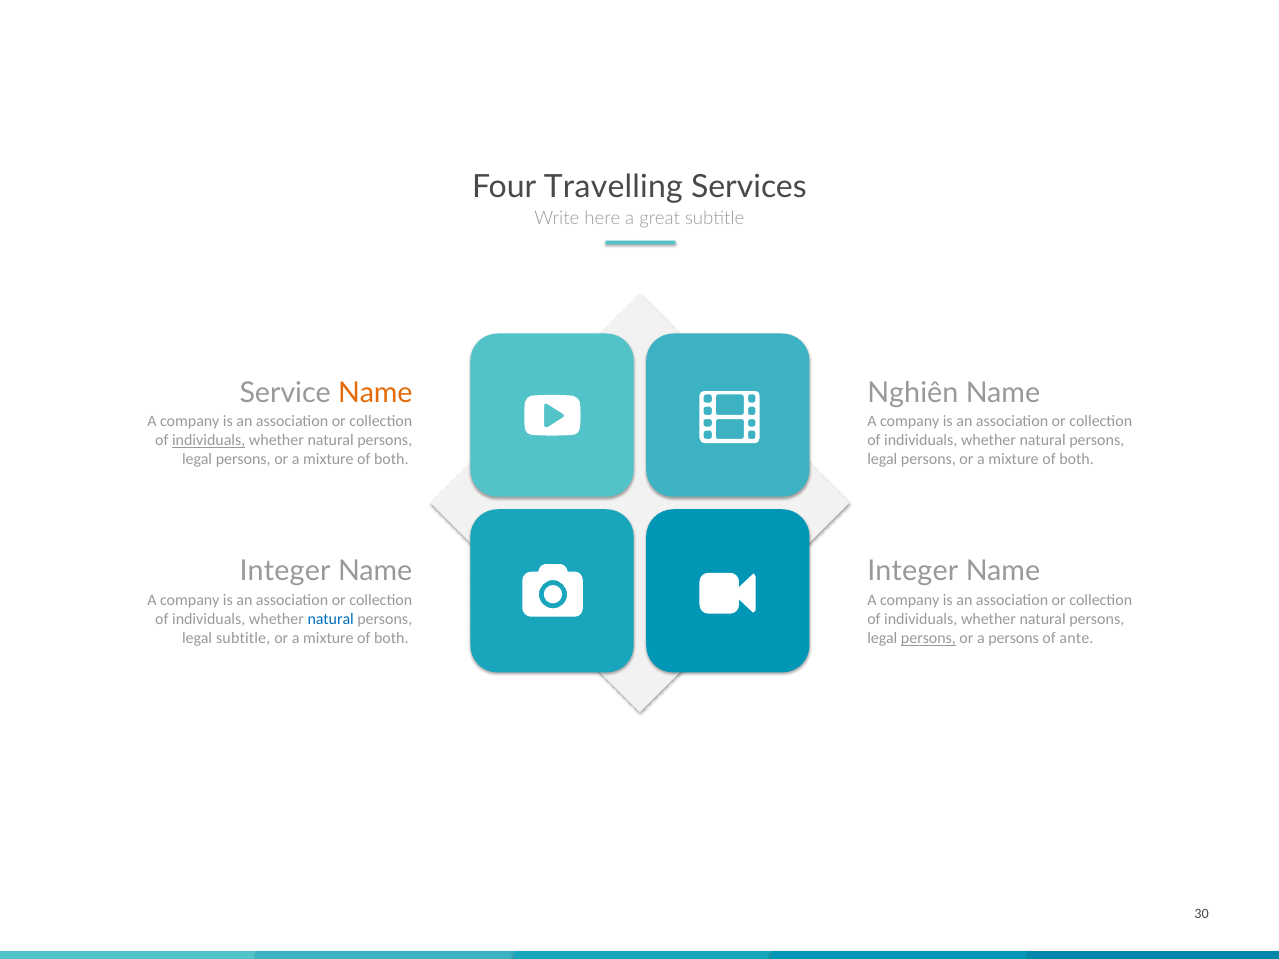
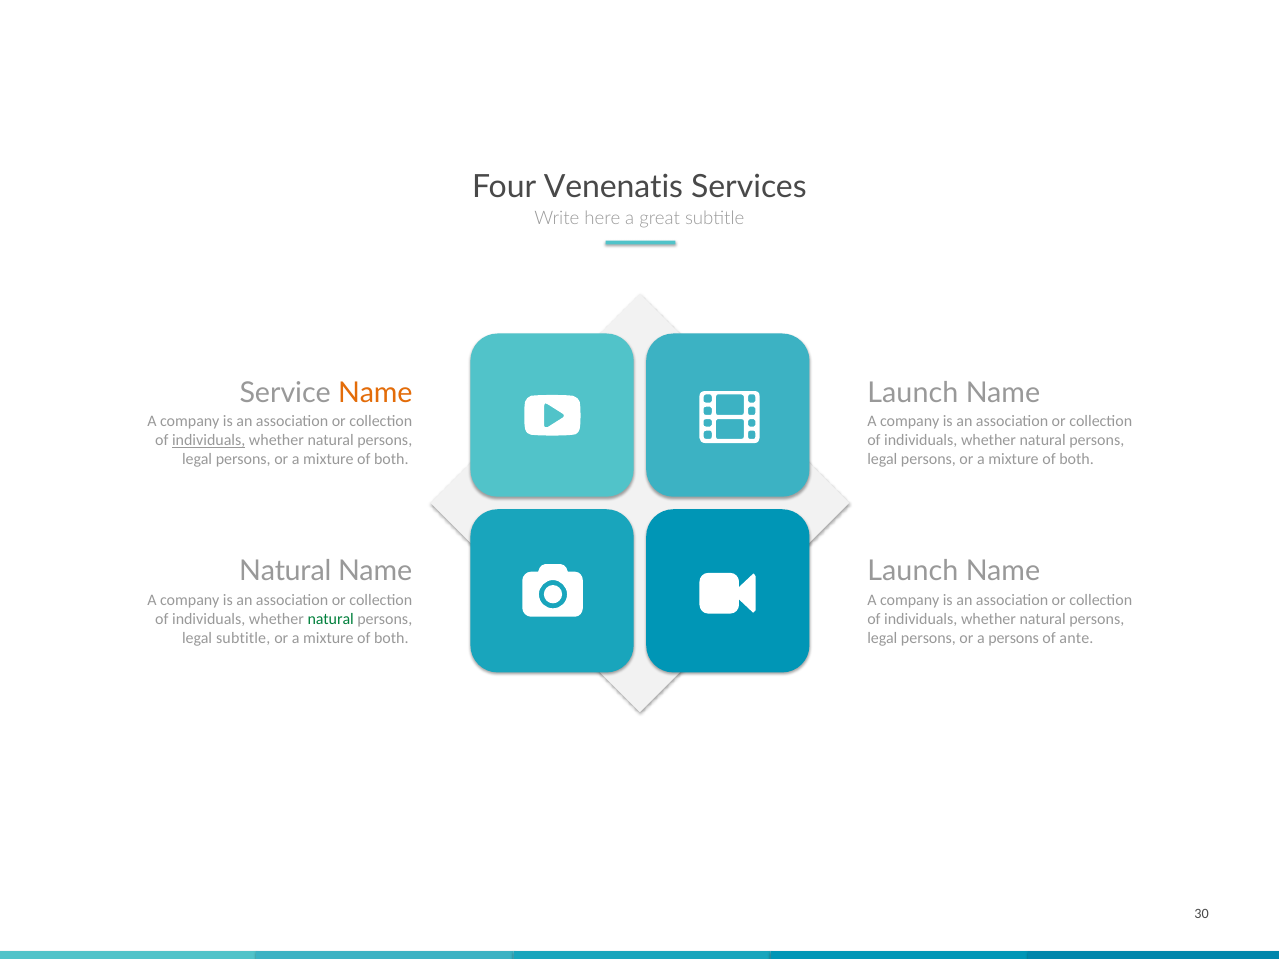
Travelling: Travelling -> Venenatis
Nghiên at (913, 393): Nghiên -> Launch
Integer at (285, 572): Integer -> Natural
Integer at (913, 572): Integer -> Launch
natural at (331, 619) colour: blue -> green
persons at (928, 638) underline: present -> none
